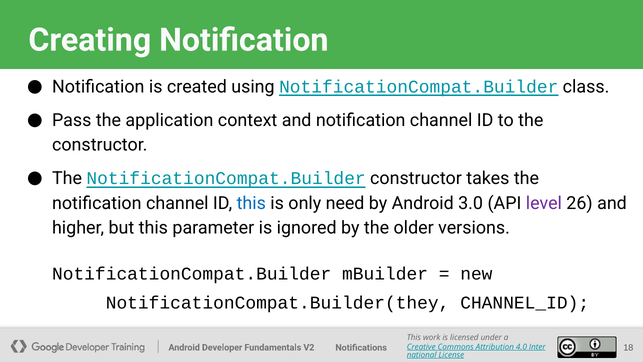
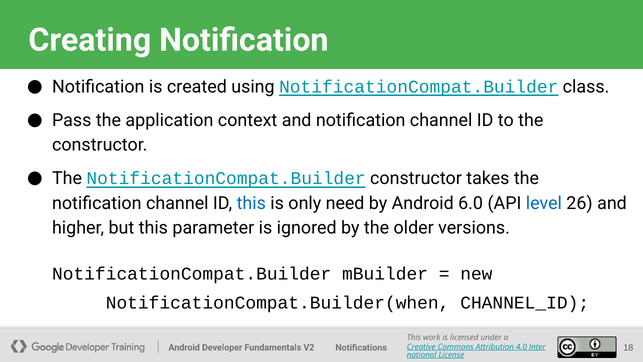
3.0: 3.0 -> 6.0
level colour: purple -> blue
NotificationCompat.Builder(they: NotificationCompat.Builder(they -> NotificationCompat.Builder(when
